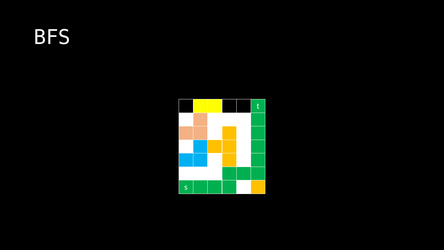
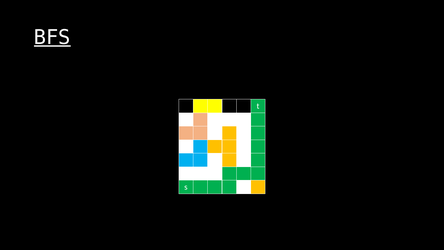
BFS underline: none -> present
